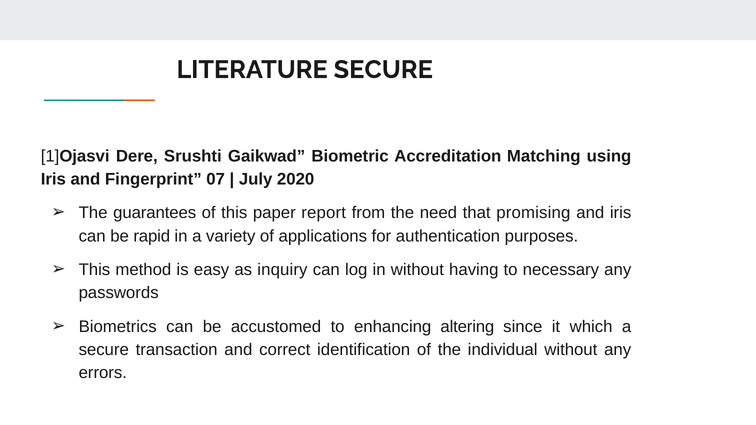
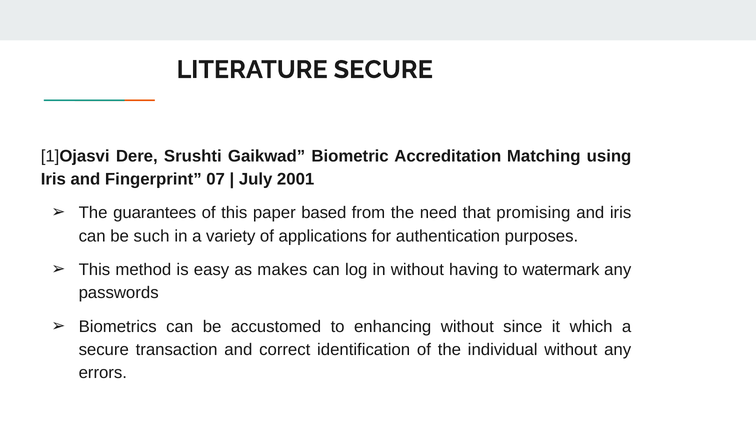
2020: 2020 -> 2001
report: report -> based
rapid: rapid -> such
inquiry: inquiry -> makes
necessary: necessary -> watermark
enhancing altering: altering -> without
